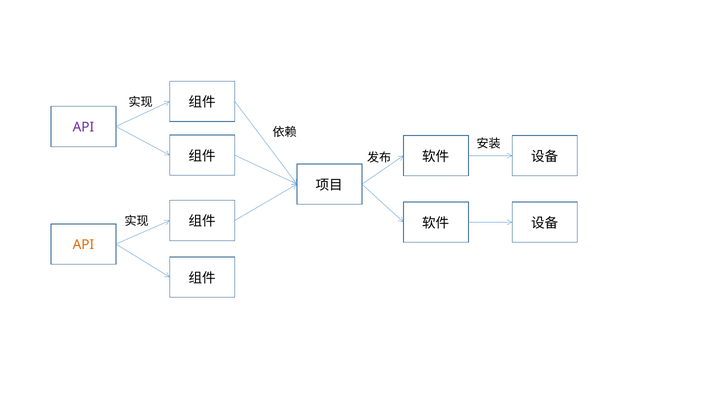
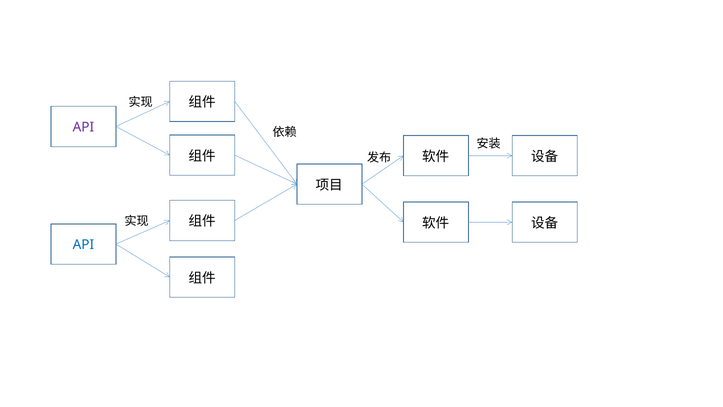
API at (83, 245) colour: orange -> blue
